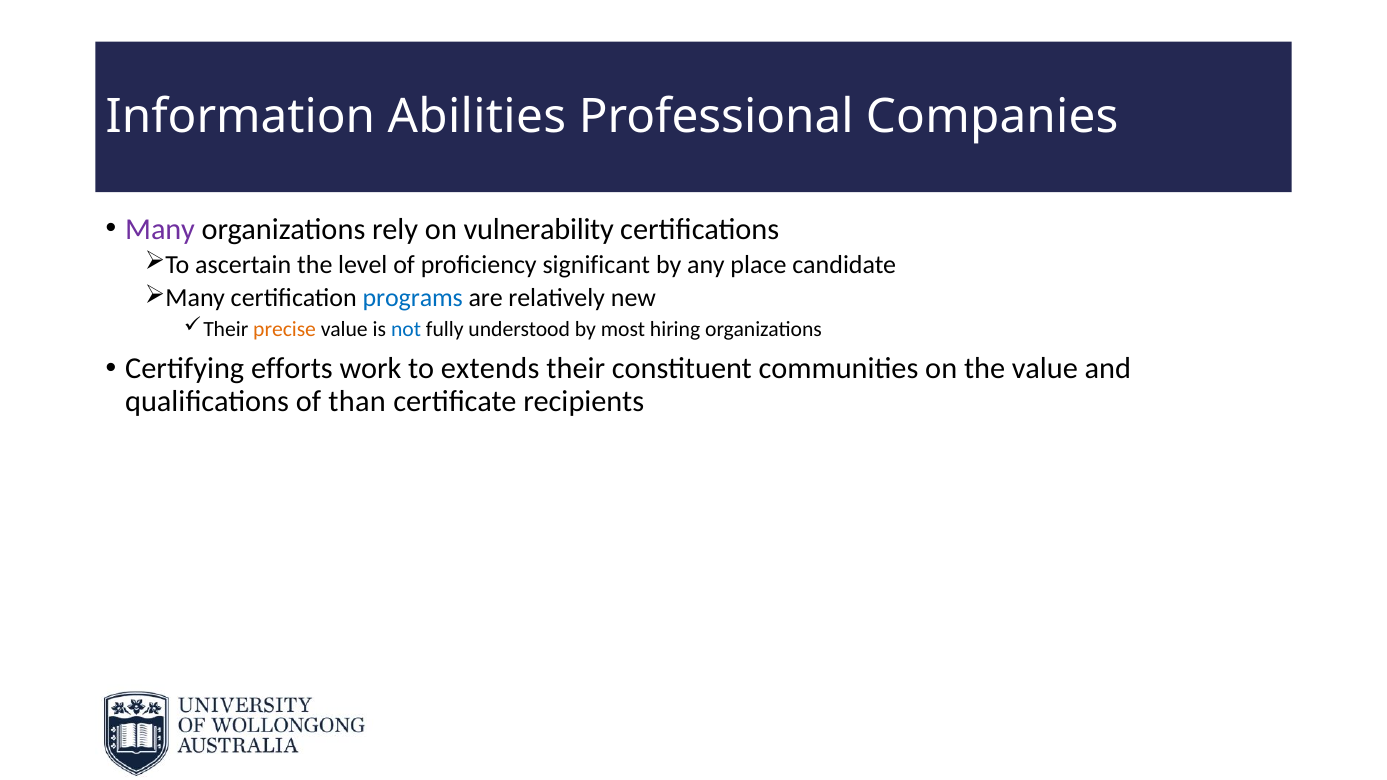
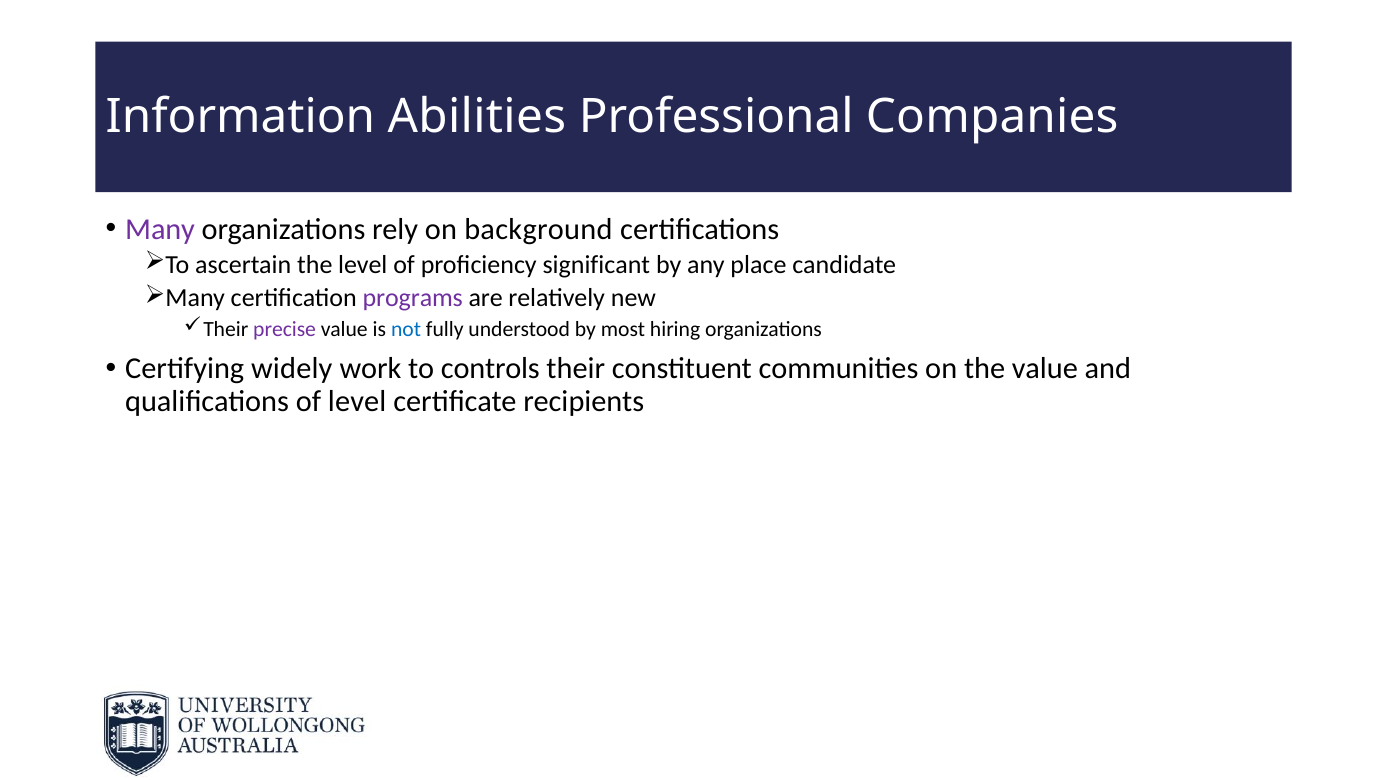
vulnerability: vulnerability -> background
programs colour: blue -> purple
precise colour: orange -> purple
efforts: efforts -> widely
extends: extends -> controls
of than: than -> level
